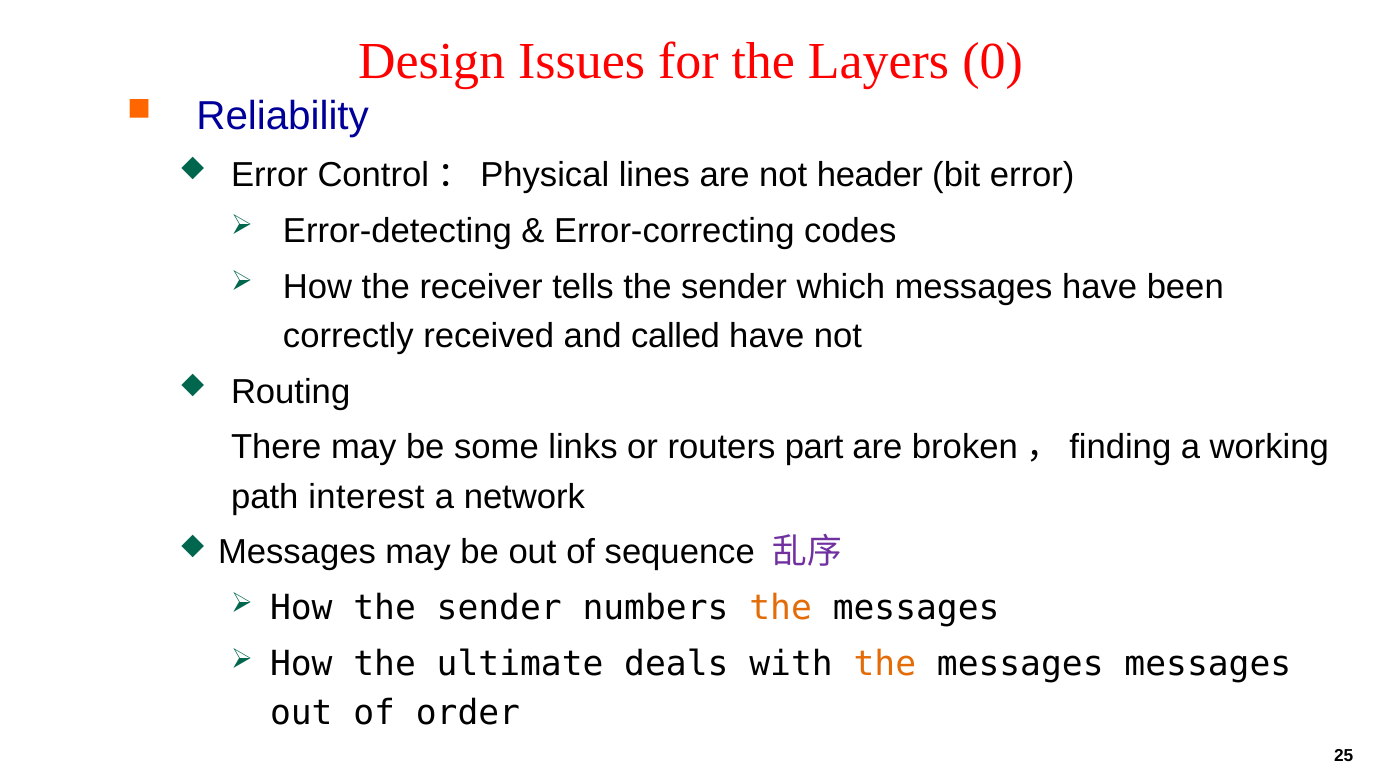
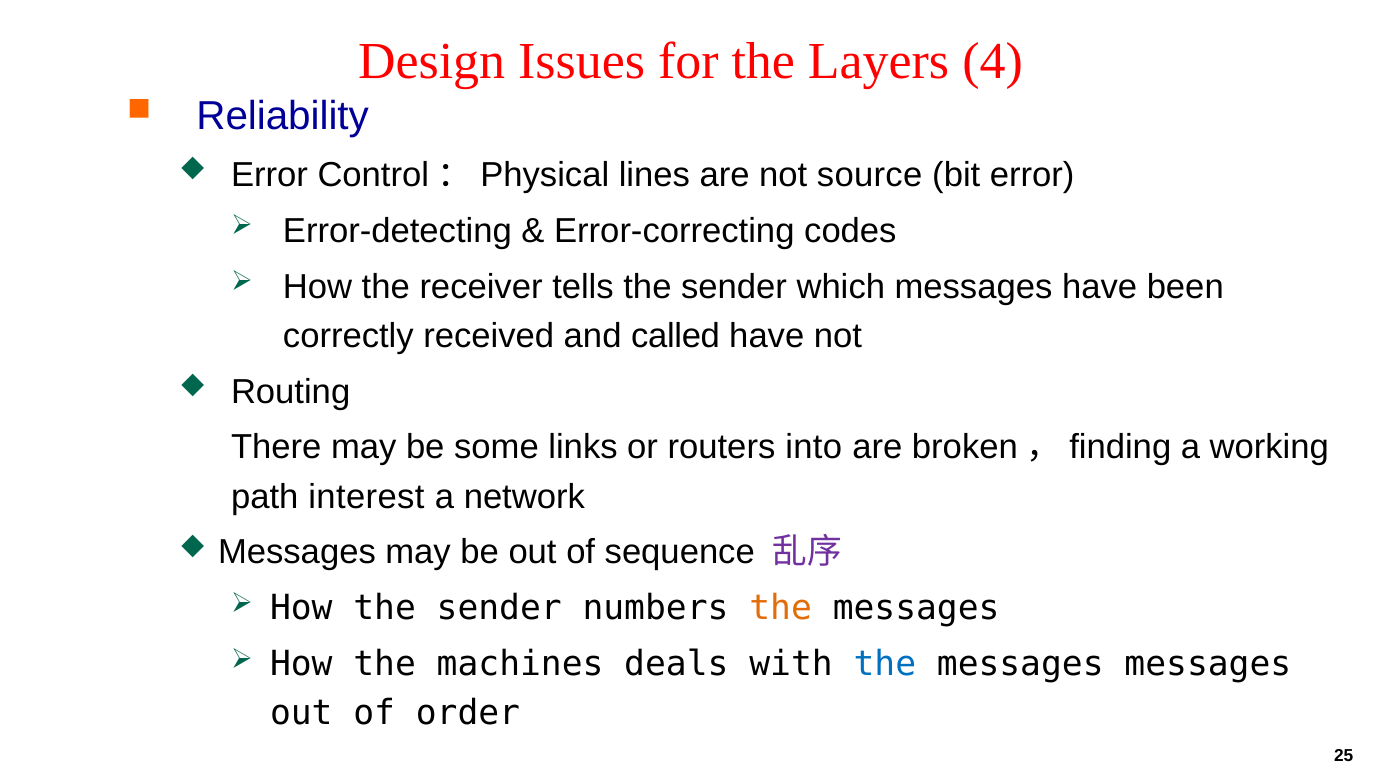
0: 0 -> 4
header: header -> source
part: part -> into
ultimate: ultimate -> machines
the at (885, 664) colour: orange -> blue
